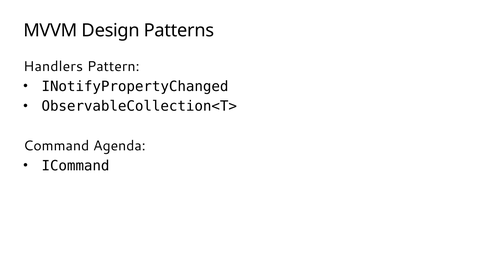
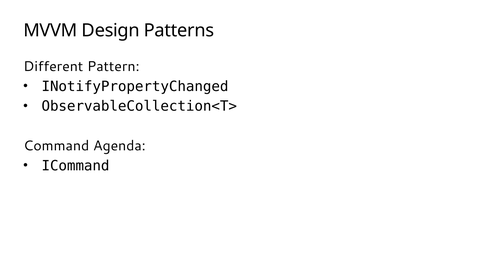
Handlers: Handlers -> Different
